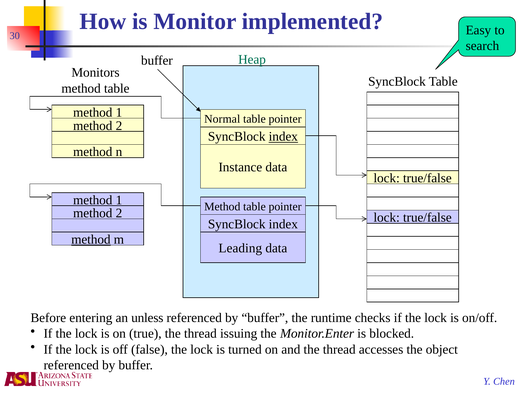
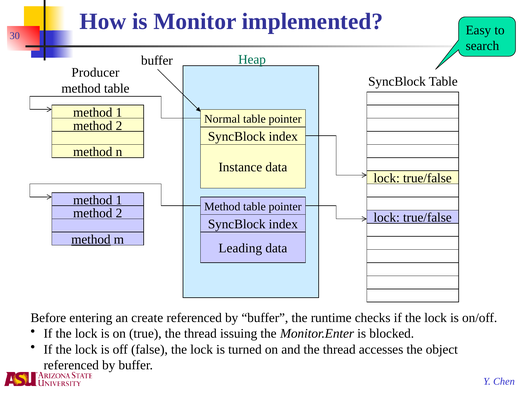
Monitors: Monitors -> Producer
index at (283, 137) underline: present -> none
unless: unless -> create
